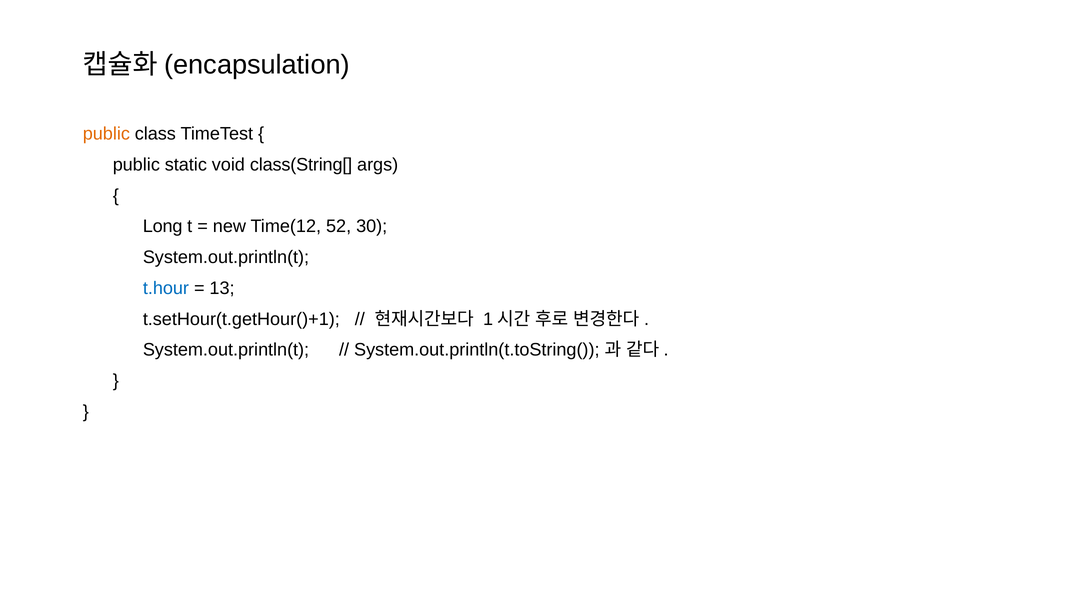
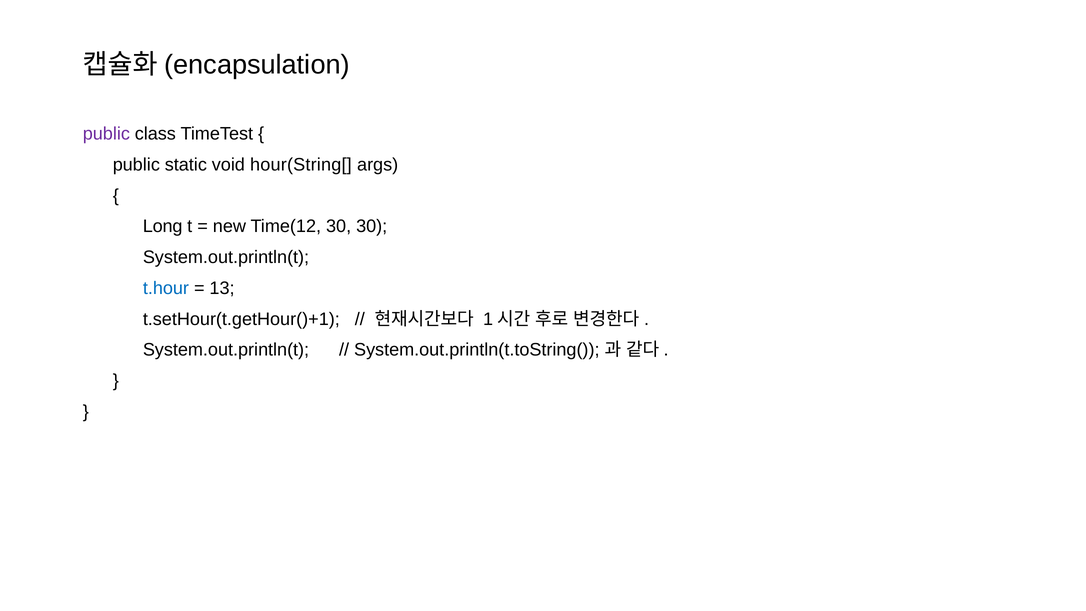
public at (106, 134) colour: orange -> purple
class(String[: class(String[ -> hour(String[
Time(12 52: 52 -> 30
